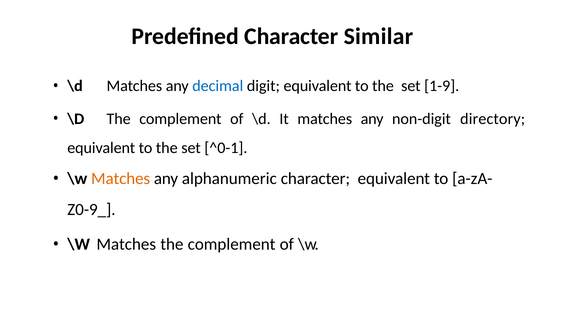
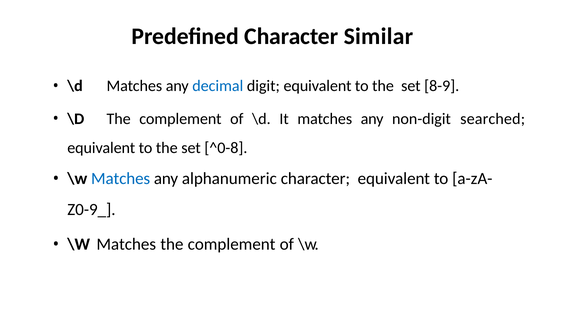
1-9: 1-9 -> 8-9
directory: directory -> searched
^0-1: ^0-1 -> ^0-8
Matches at (121, 179) colour: orange -> blue
